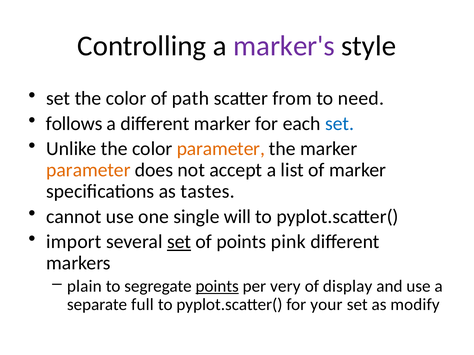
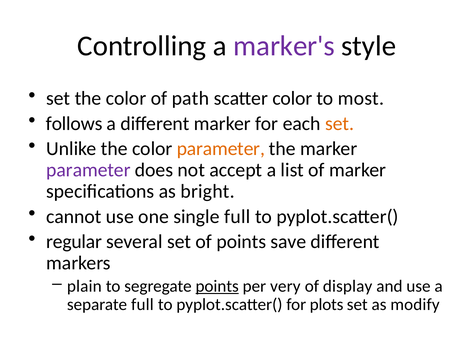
scatter from: from -> color
need: need -> most
set at (340, 124) colour: blue -> orange
parameter at (88, 170) colour: orange -> purple
tastes: tastes -> bright
single will: will -> full
import: import -> regular
set at (179, 242) underline: present -> none
pink: pink -> save
your: your -> plots
